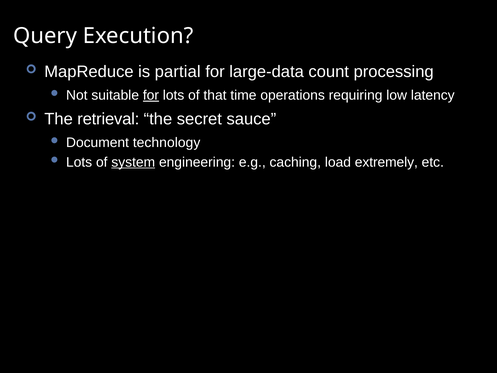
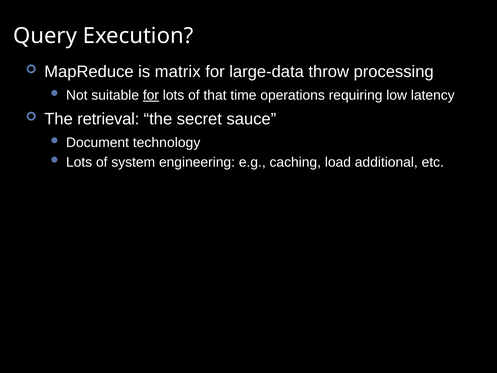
partial: partial -> matrix
count: count -> throw
system underline: present -> none
extremely: extremely -> additional
